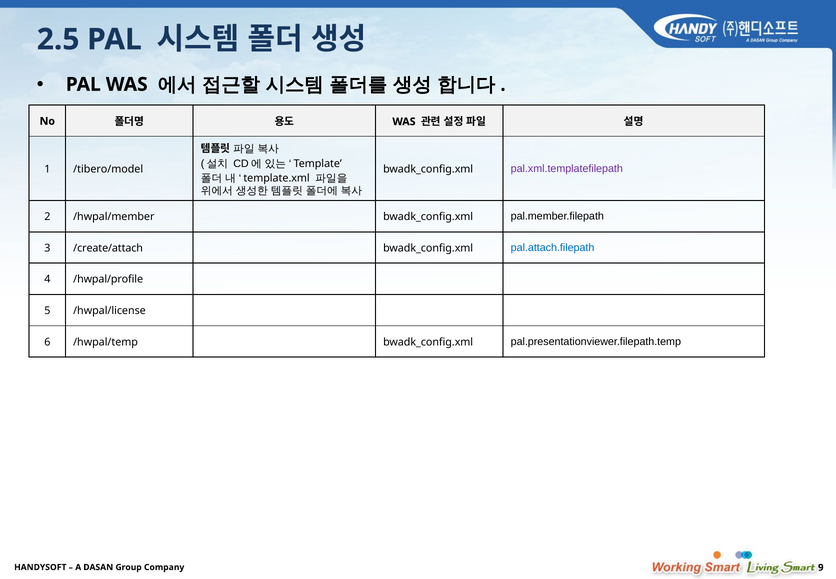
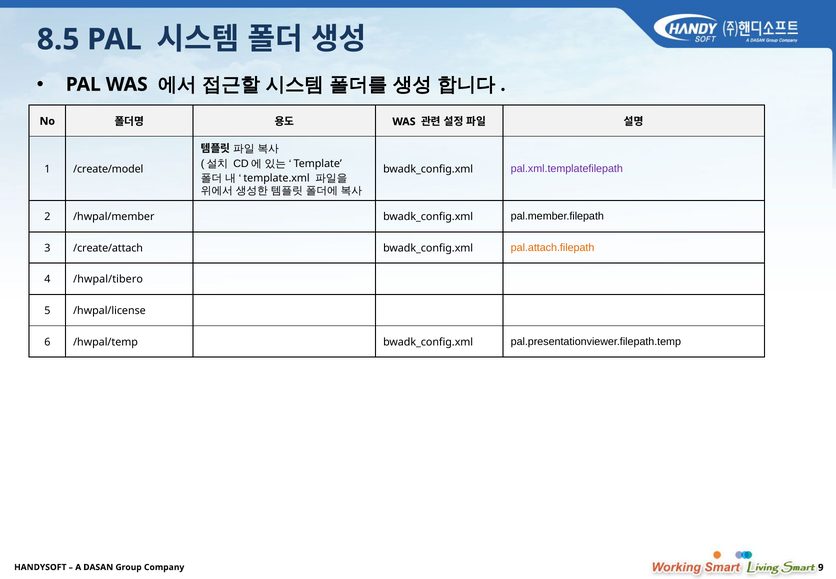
2.5: 2.5 -> 8.5
/tibero/model: /tibero/model -> /create/model
pal.attach.filepath colour: blue -> orange
/hwpal/profile: /hwpal/profile -> /hwpal/tibero
